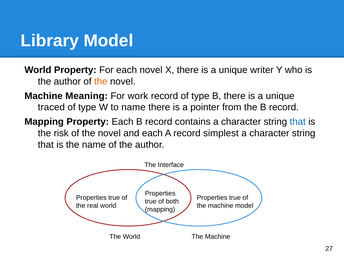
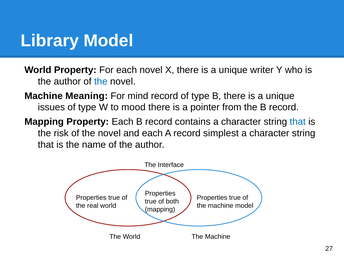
the at (101, 82) colour: orange -> blue
work: work -> mind
traced: traced -> issues
to name: name -> mood
